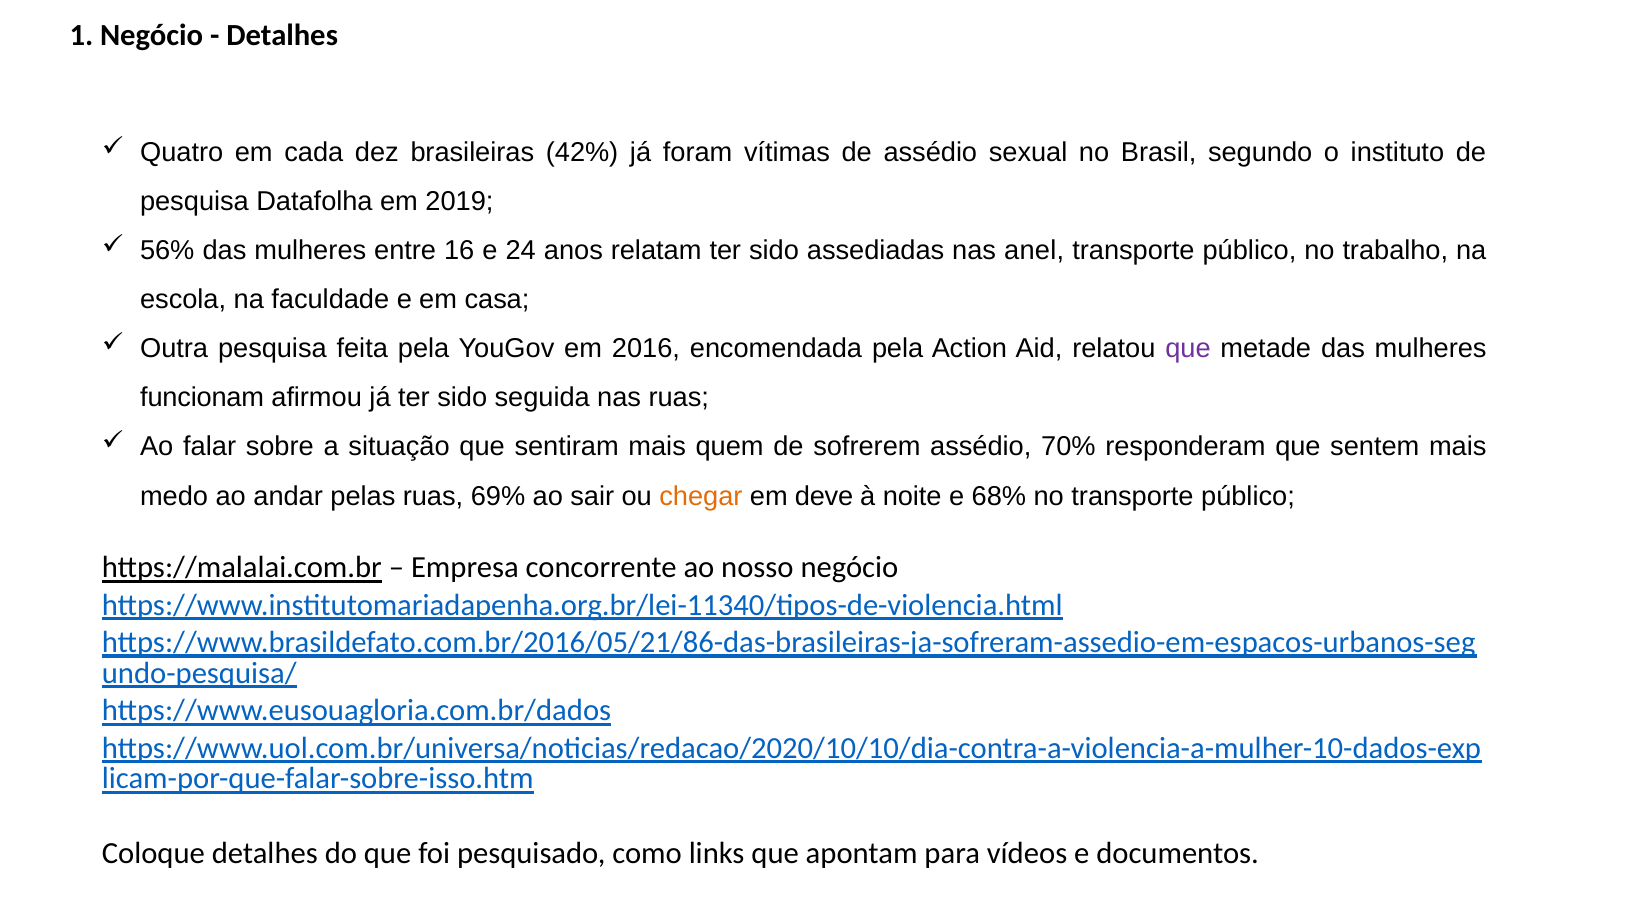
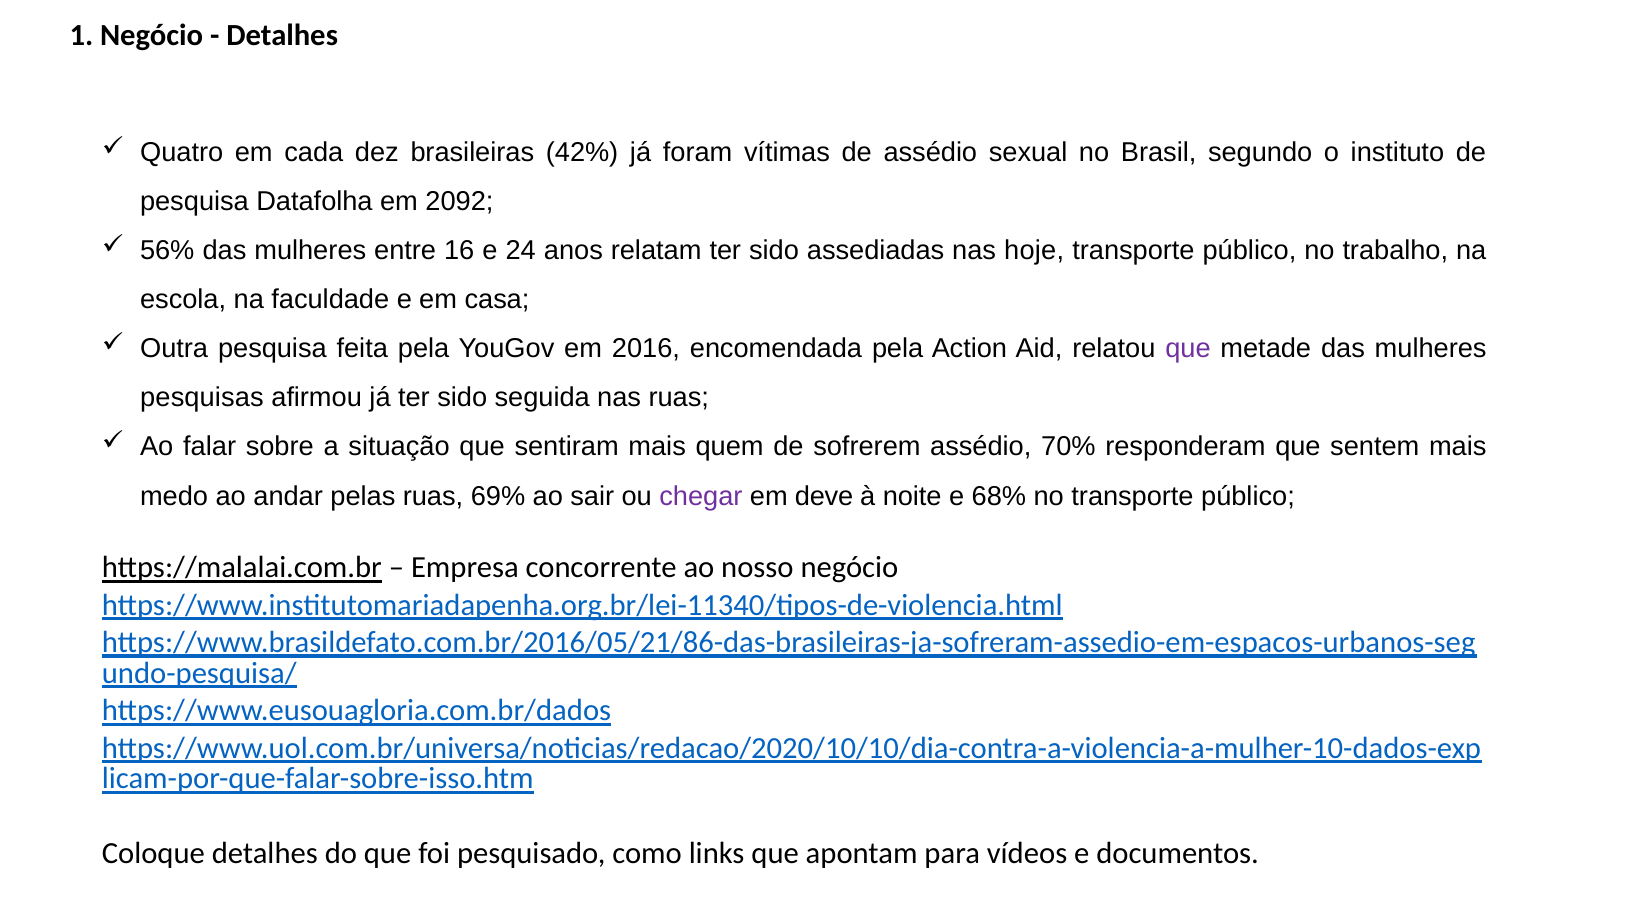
2019: 2019 -> 2092
anel: anel -> hoje
funcionam: funcionam -> pesquisas
chegar colour: orange -> purple
